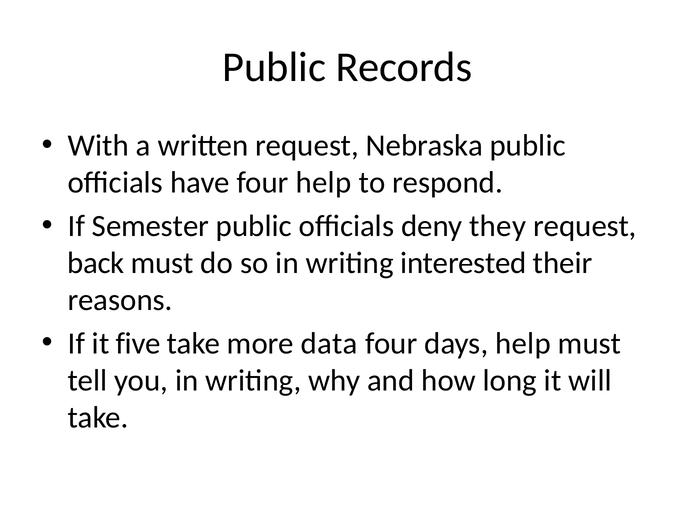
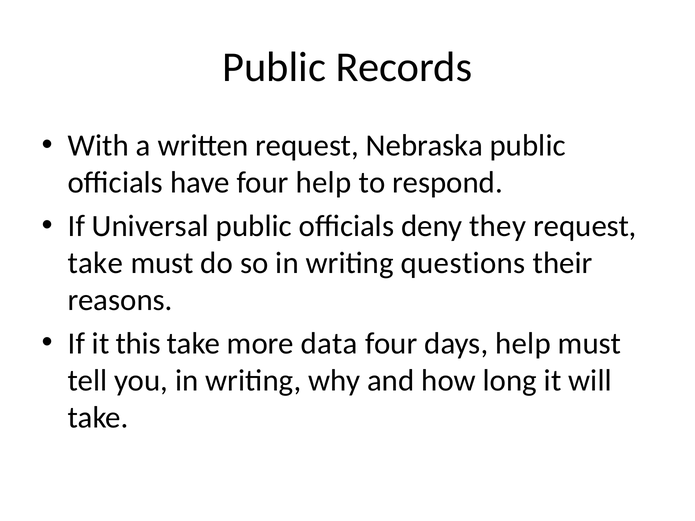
Semester: Semester -> Universal
back at (96, 263): back -> take
interested: interested -> questions
five: five -> this
